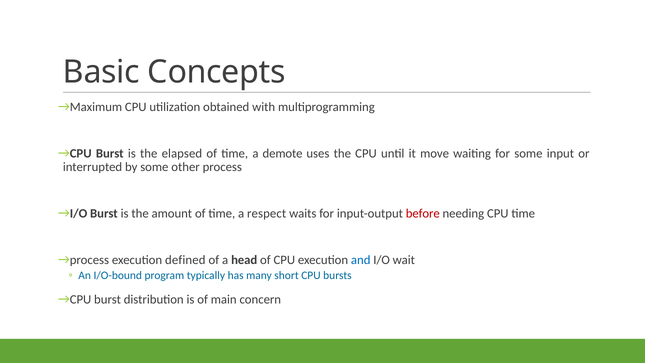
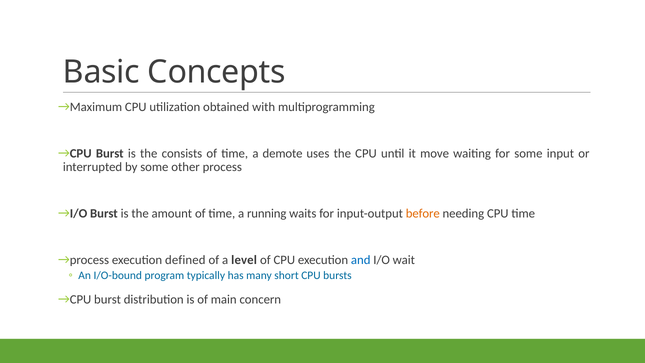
elapsed: elapsed -> consists
respect: respect -> running
before colour: red -> orange
head: head -> level
